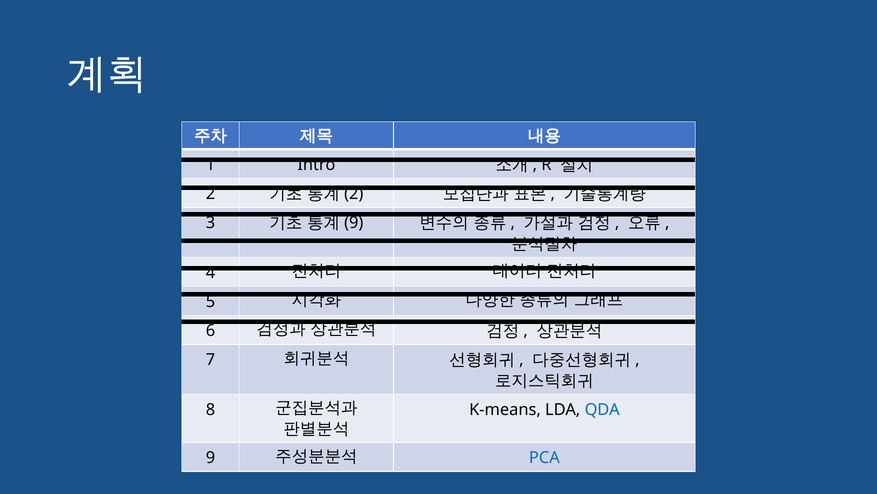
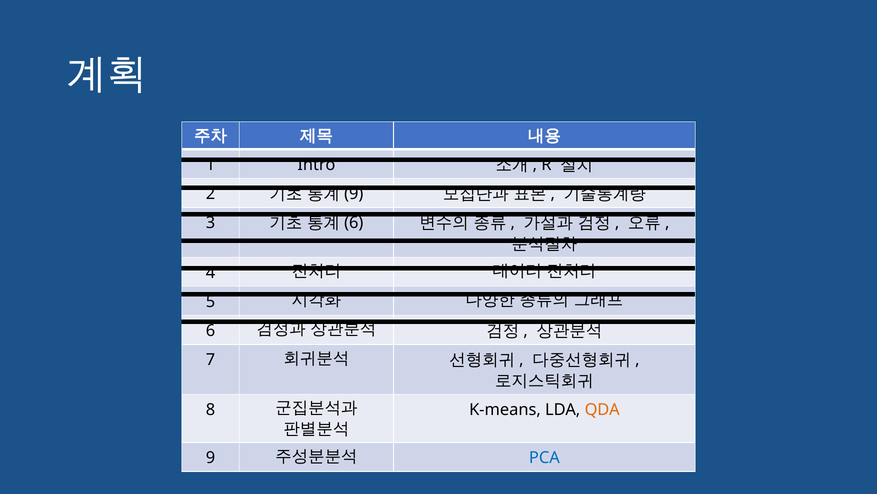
2 at (354, 193): 2 -> 9
9 at (354, 223): 9 -> 6
QDA colour: blue -> orange
